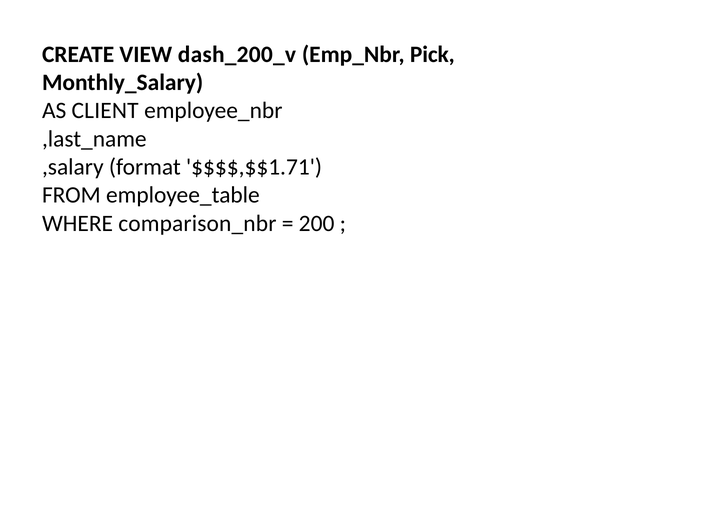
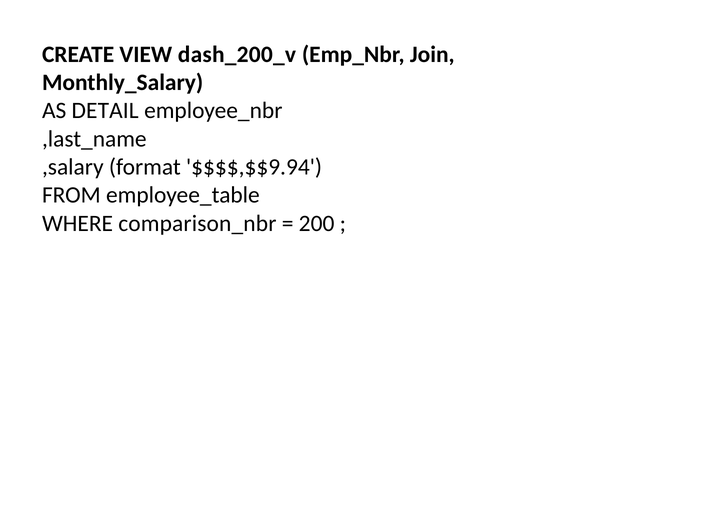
Pick: Pick -> Join
CLIENT: CLIENT -> DETAIL
$$$$,$$1.71: $$$$,$$1.71 -> $$$$,$$9.94
